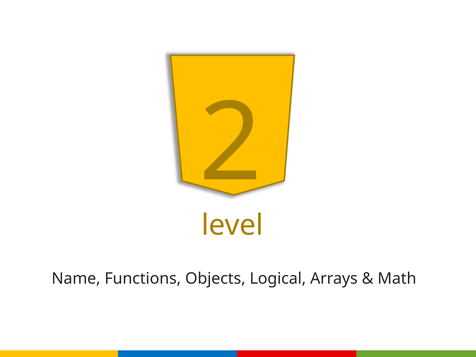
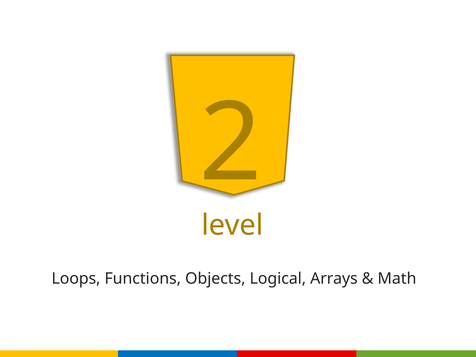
Name: Name -> Loops
